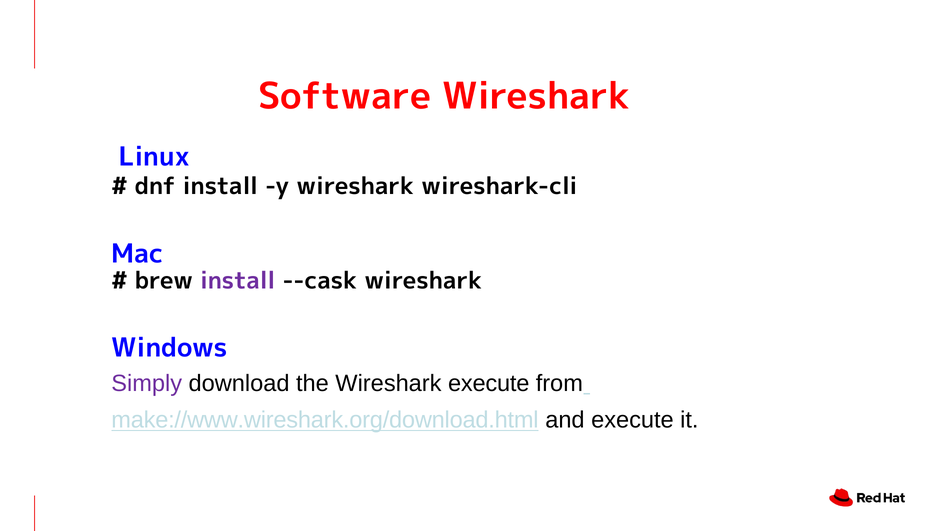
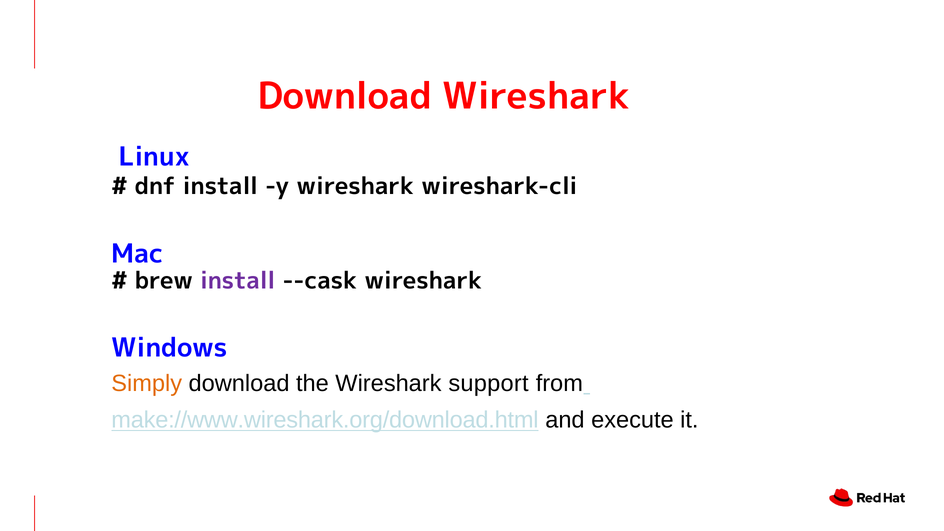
Software at (345, 97): Software -> Download
Simply colour: purple -> orange
Wireshark execute: execute -> support
